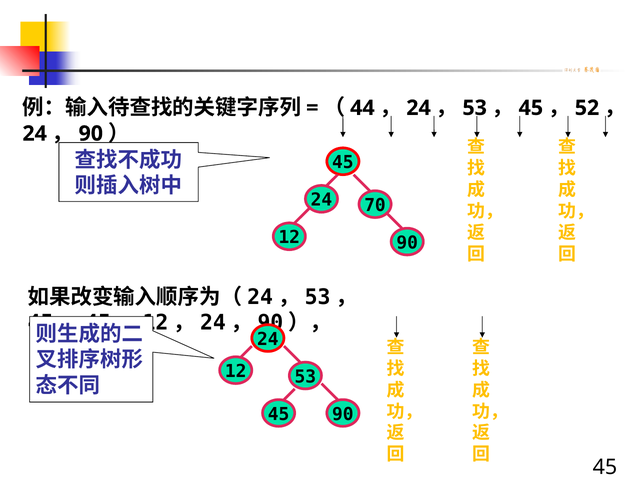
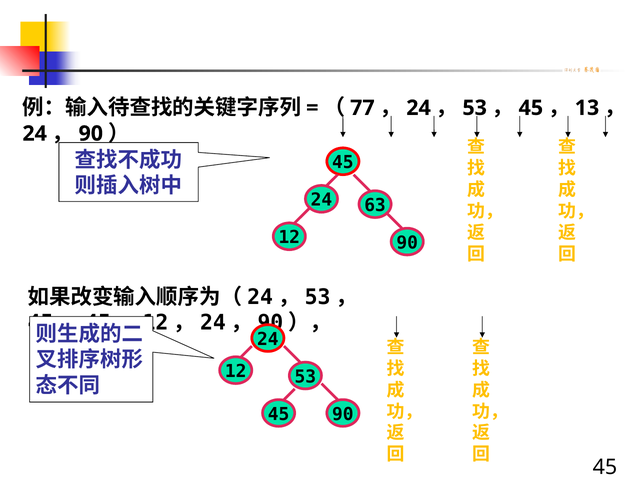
44: 44 -> 77
52: 52 -> 13
70: 70 -> 63
